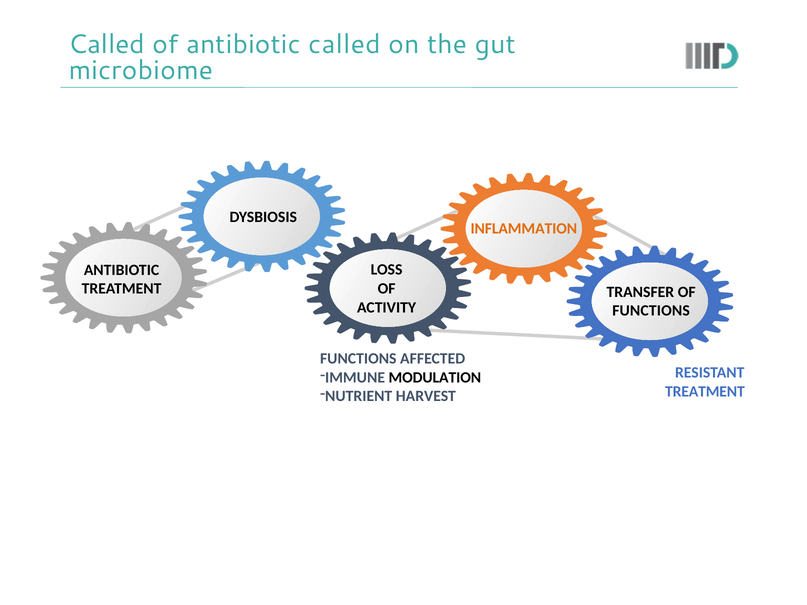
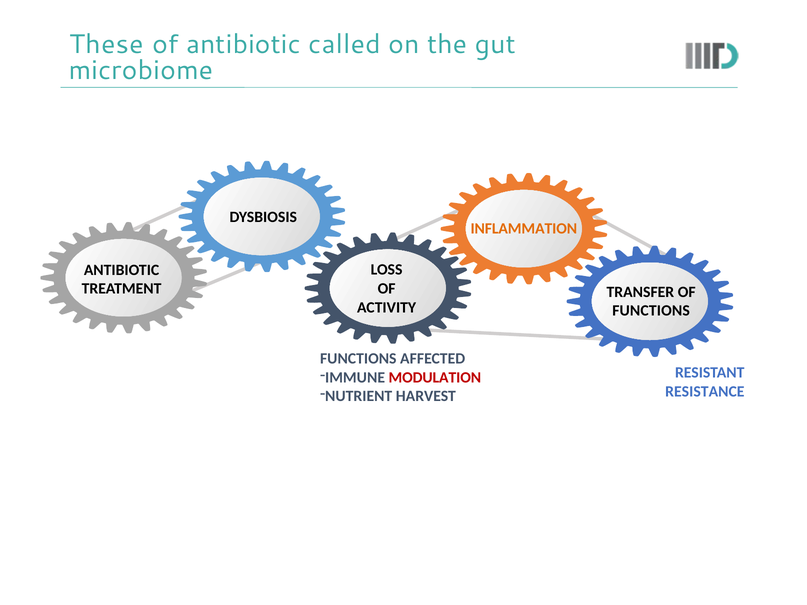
Called at (107, 44): Called -> These
MODULATION colour: black -> red
TREATMENT at (705, 392): TREATMENT -> RESISTANCE
